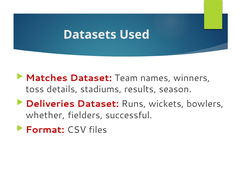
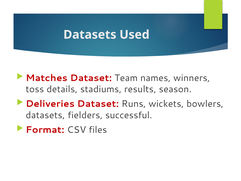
whether at (45, 115): whether -> datasets
